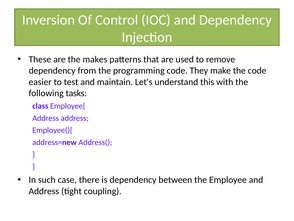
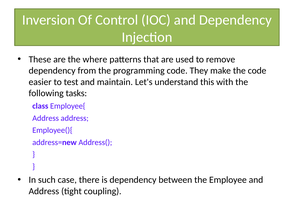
makes: makes -> where
